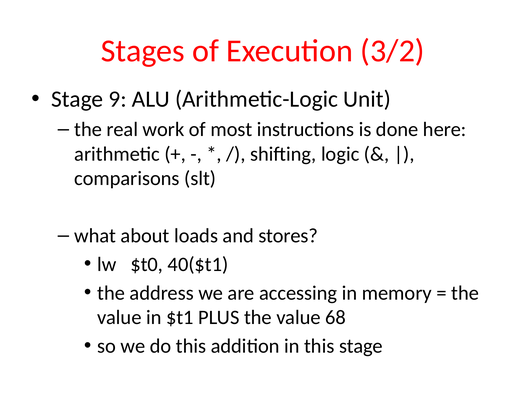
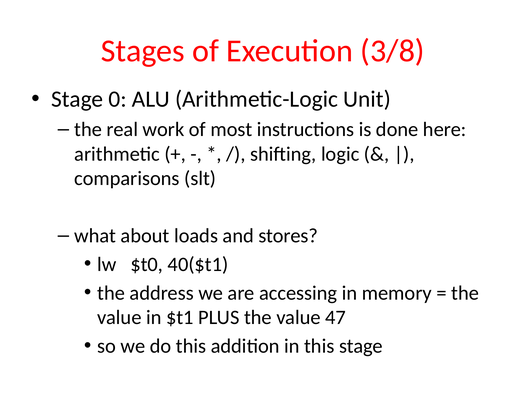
3/2: 3/2 -> 3/8
9: 9 -> 0
68: 68 -> 47
